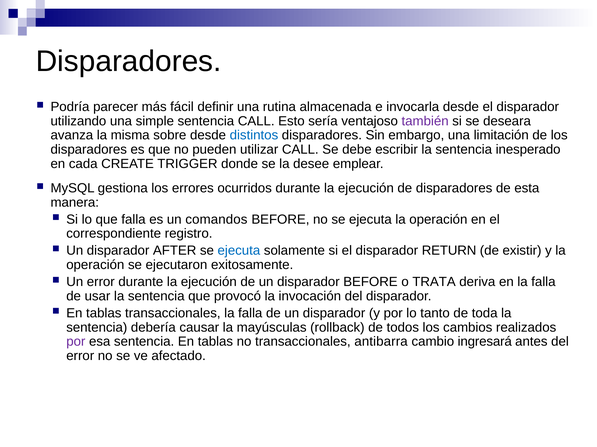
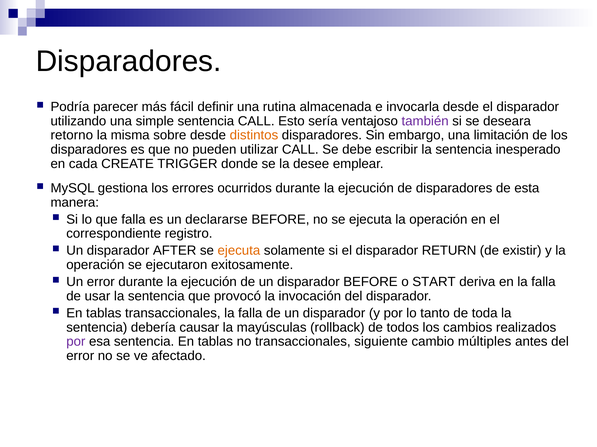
avanza: avanza -> retorno
distintos colour: blue -> orange
comandos: comandos -> declararse
ejecuta at (239, 251) colour: blue -> orange
TRATA: TRATA -> START
antibarra: antibarra -> siguiente
ingresará: ingresará -> múltiples
